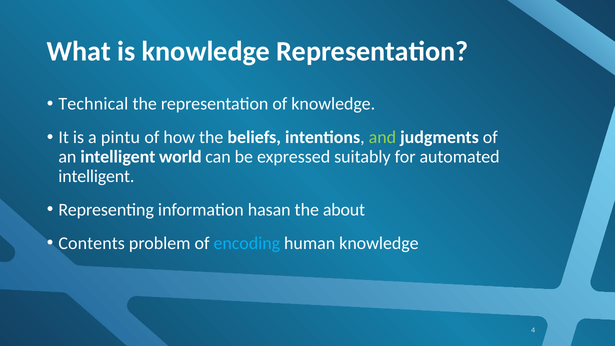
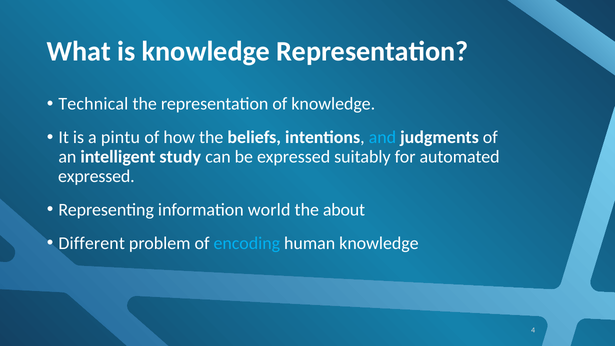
and colour: light green -> light blue
world: world -> study
intelligent at (96, 176): intelligent -> expressed
hasan: hasan -> world
Contents: Contents -> Different
